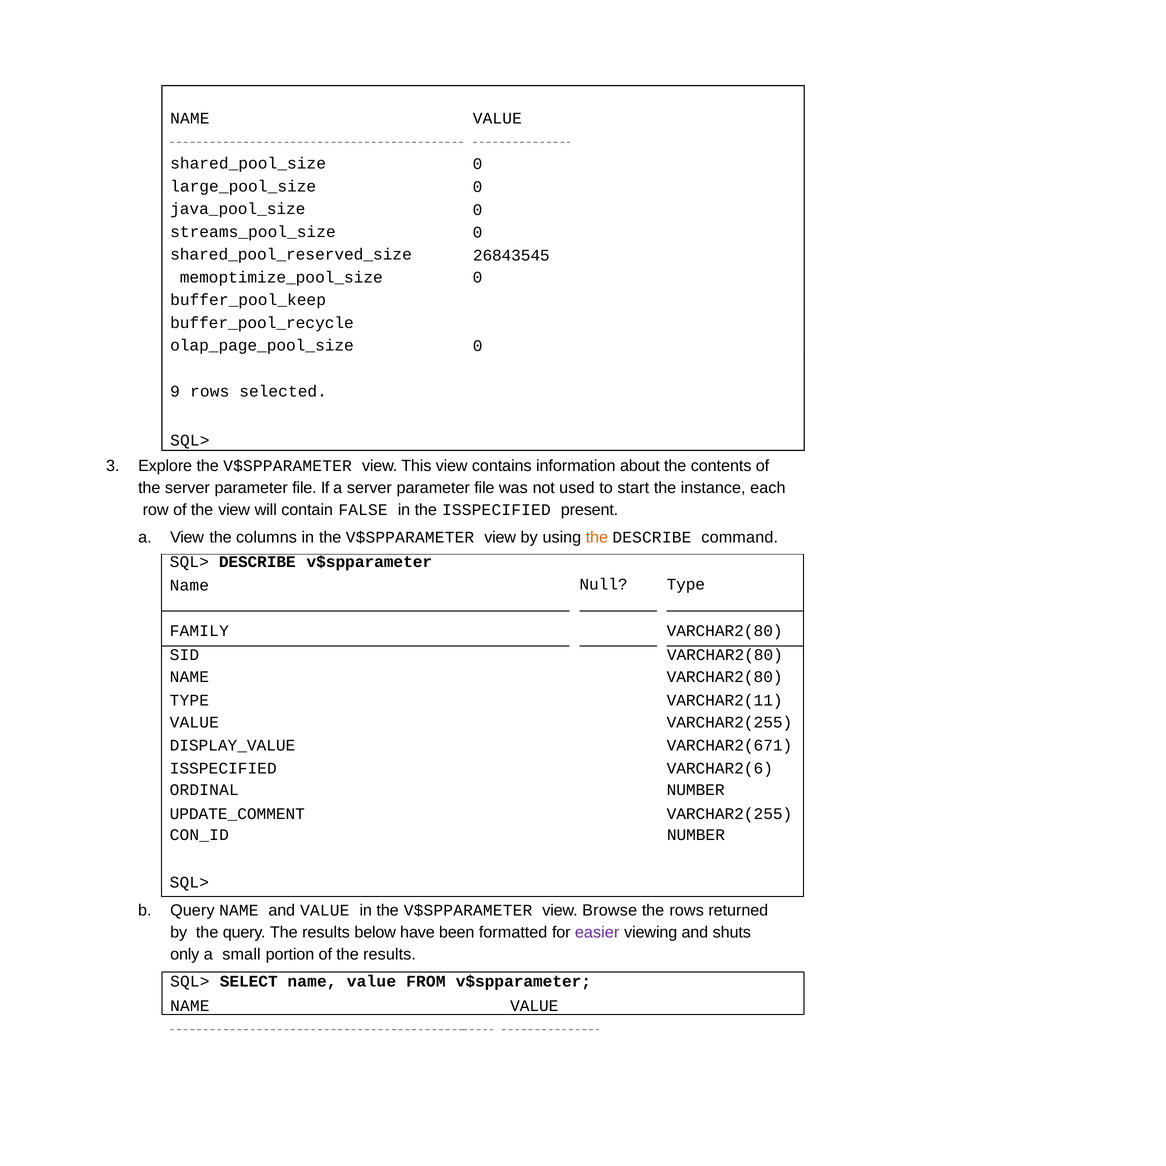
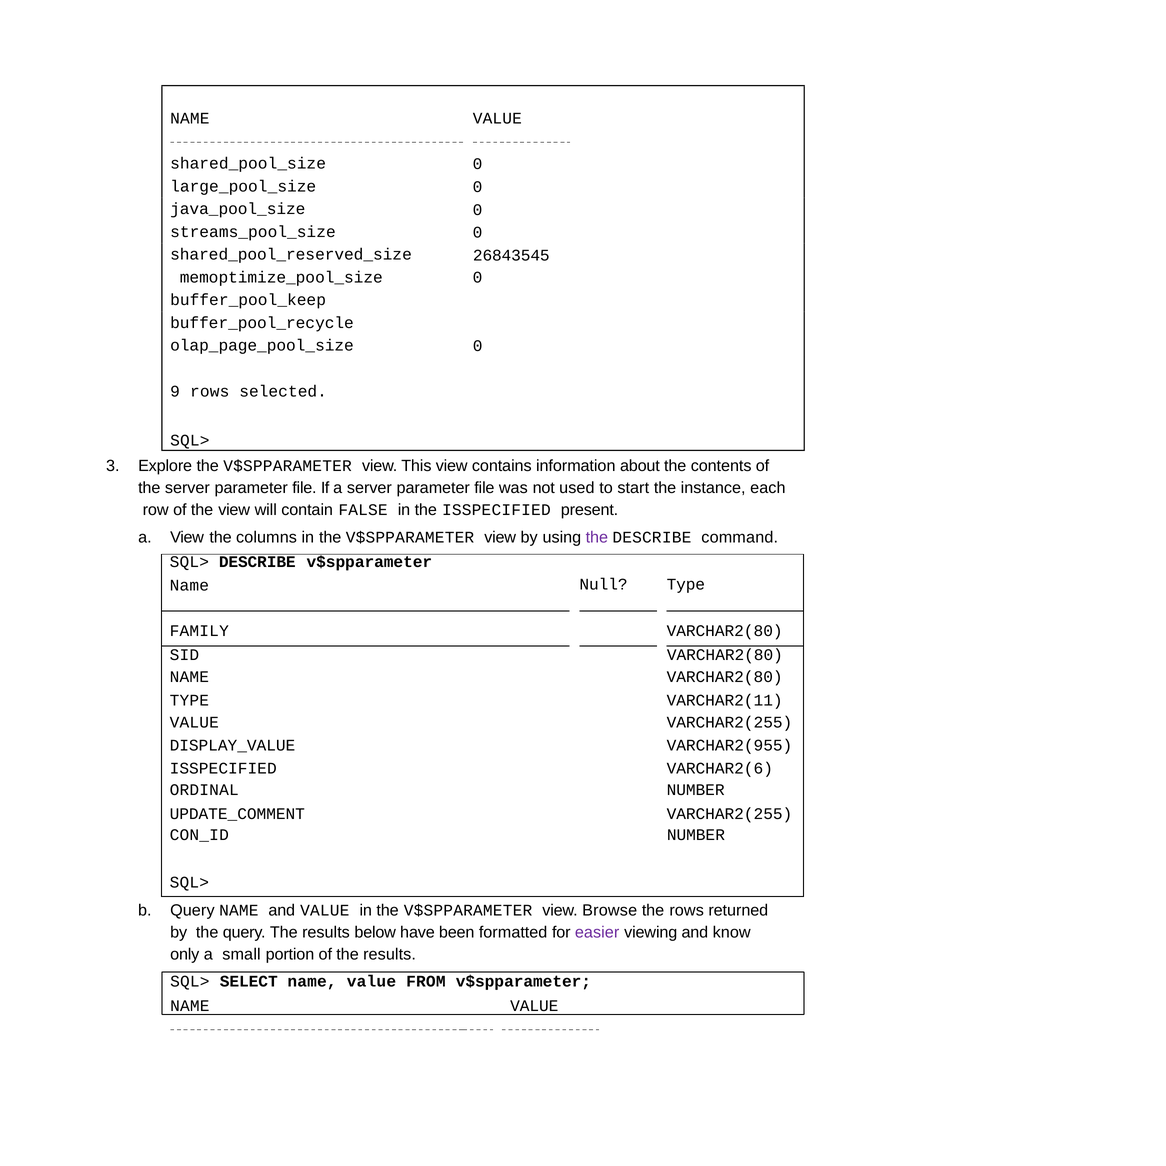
the at (597, 537) colour: orange -> purple
VARCHAR2(671: VARCHAR2(671 -> VARCHAR2(955
shuts: shuts -> know
